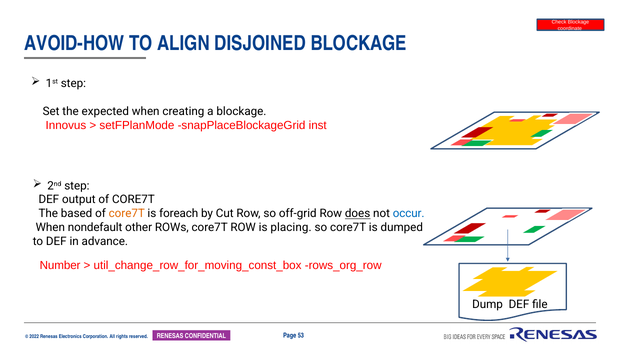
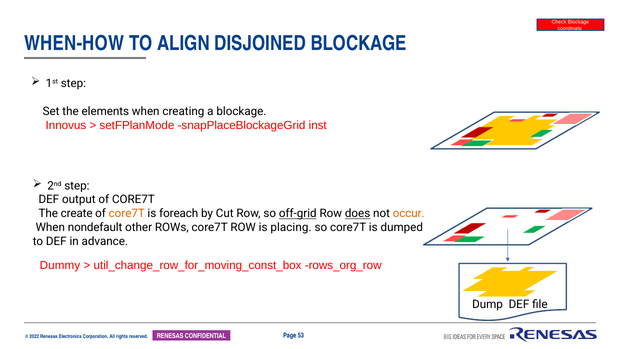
AVOID-HOW: AVOID-HOW -> WHEN-HOW
expected: expected -> elements
based: based -> create
off-grid underline: none -> present
occur colour: blue -> orange
Number: Number -> Dummy
